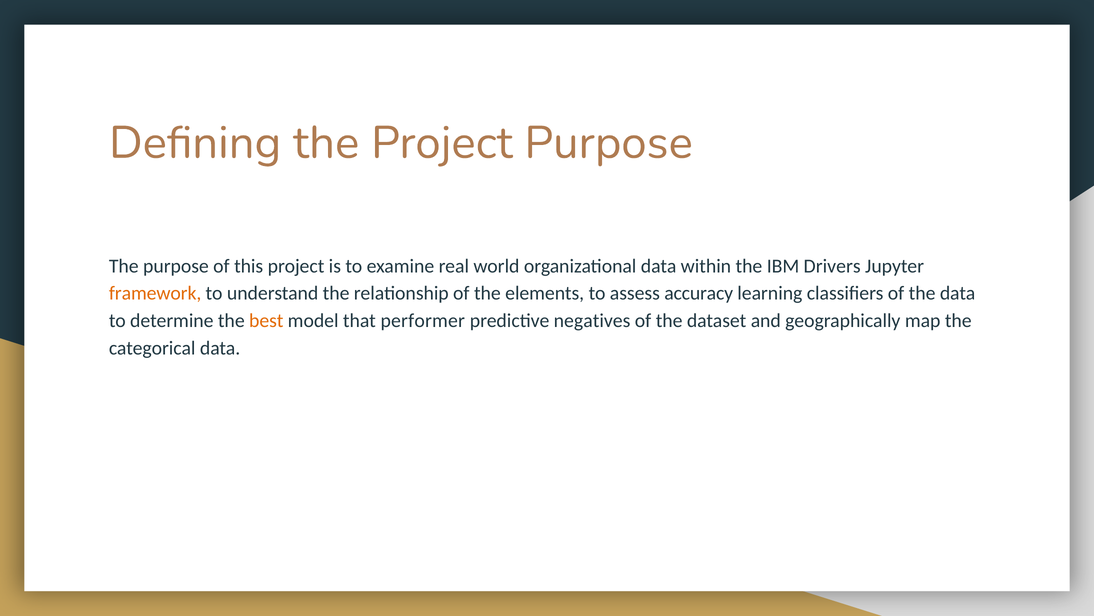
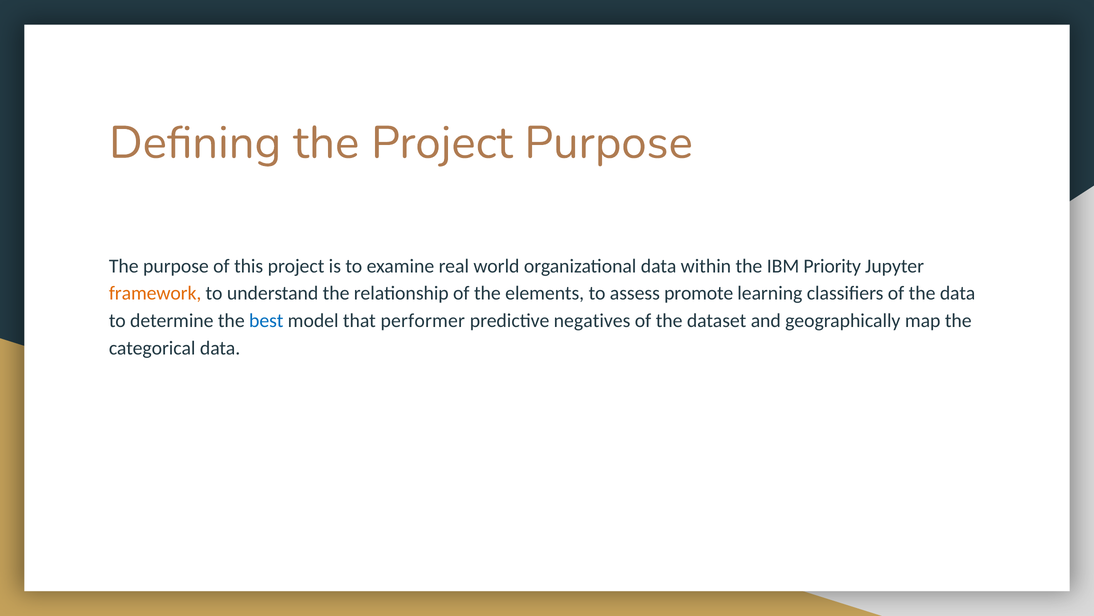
Drivers: Drivers -> Priority
accuracy: accuracy -> promote
best colour: orange -> blue
